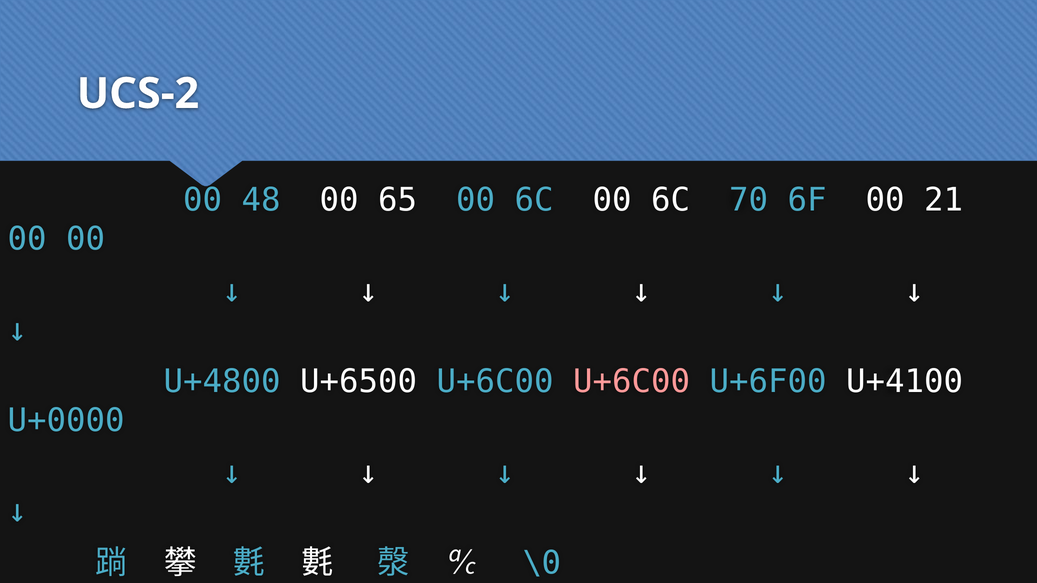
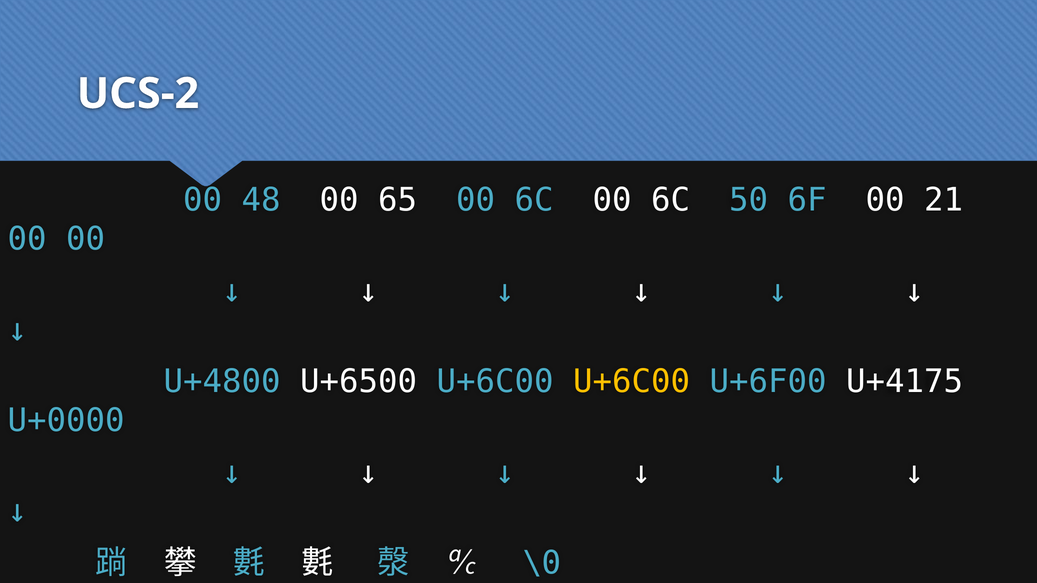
70: 70 -> 50
U+6C00 at (632, 382) colour: pink -> yellow
U+4100: U+4100 -> U+4175
